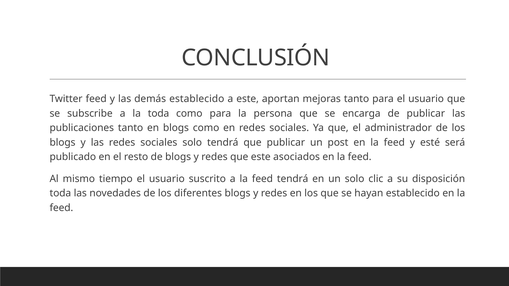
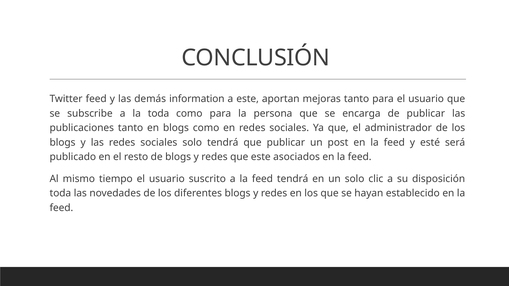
demás establecido: establecido -> information
